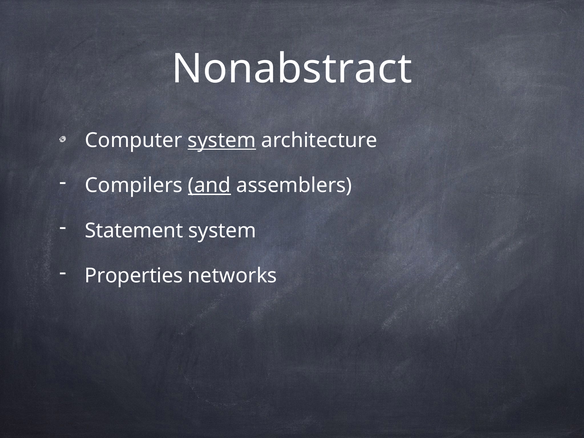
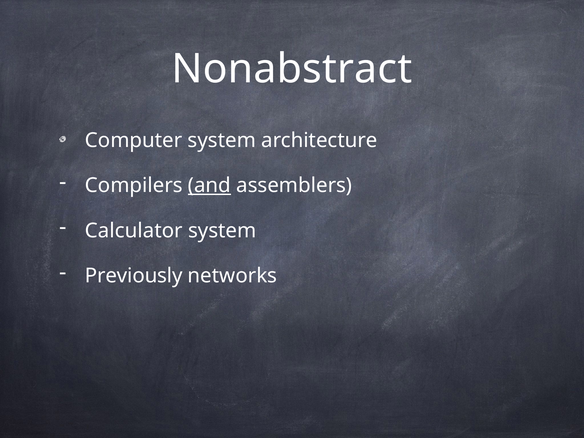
system at (222, 140) underline: present -> none
Statement: Statement -> Calculator
Properties: Properties -> Previously
